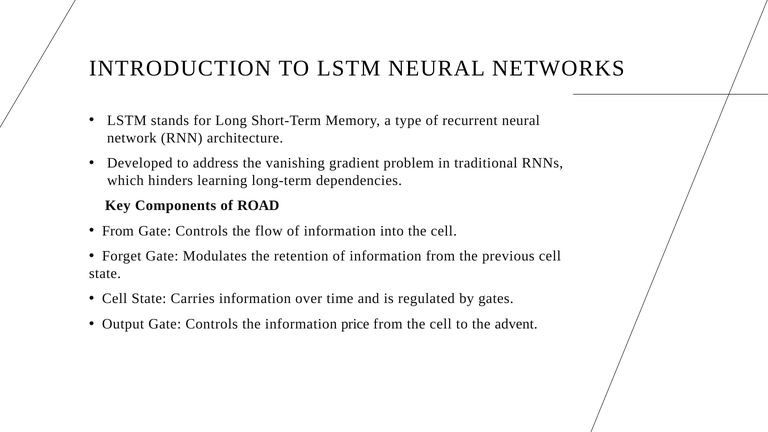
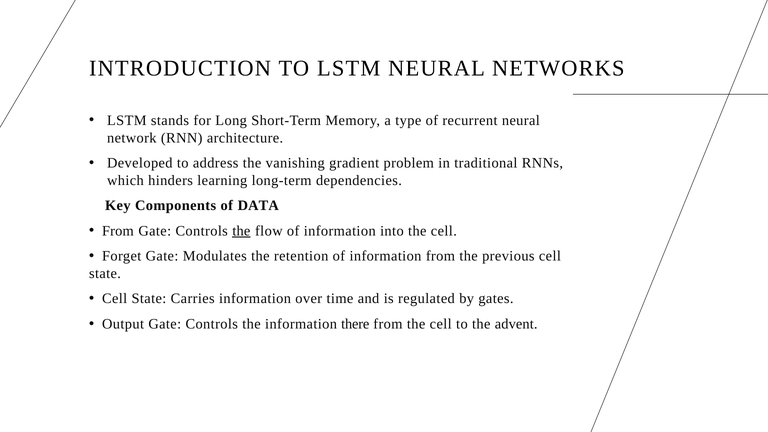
ROAD: ROAD -> DATA
the at (241, 231) underline: none -> present
price: price -> there
